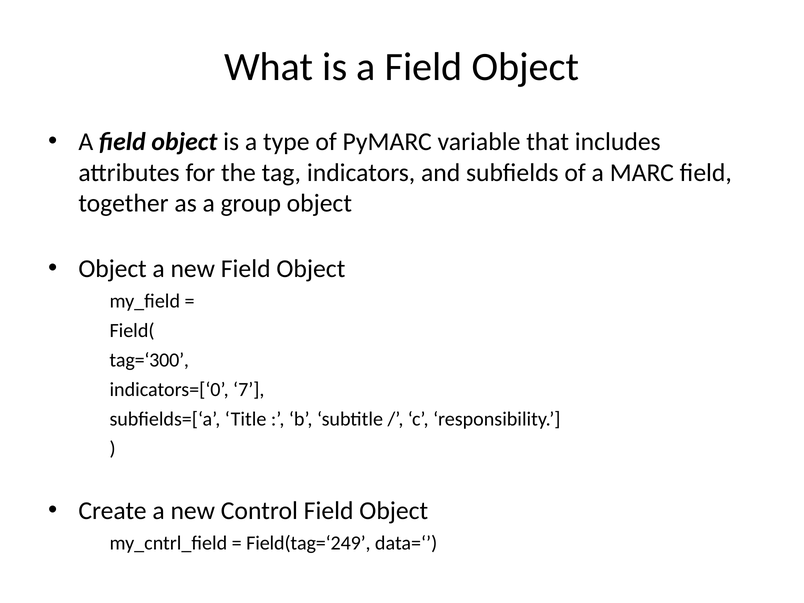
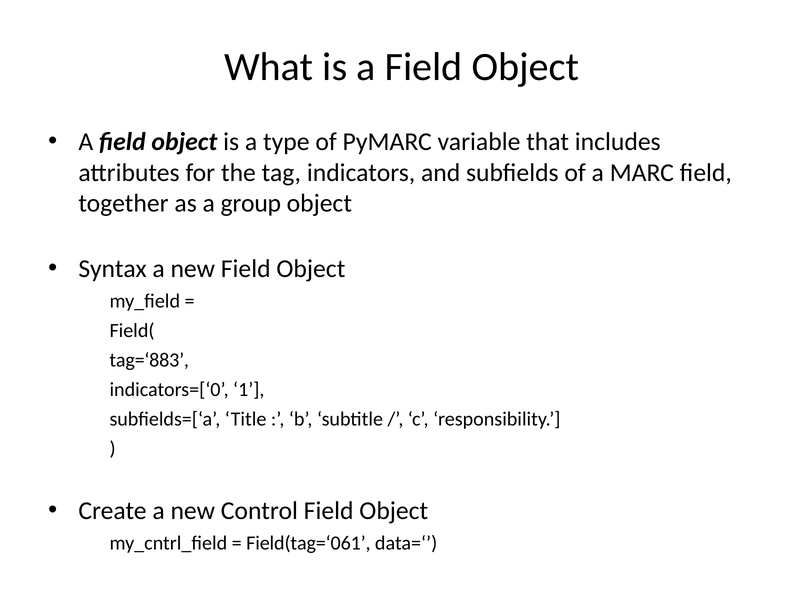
Object at (113, 269): Object -> Syntax
tag=‘300: tag=‘300 -> tag=‘883
7: 7 -> 1
Field(tag=‘249: Field(tag=‘249 -> Field(tag=‘061
